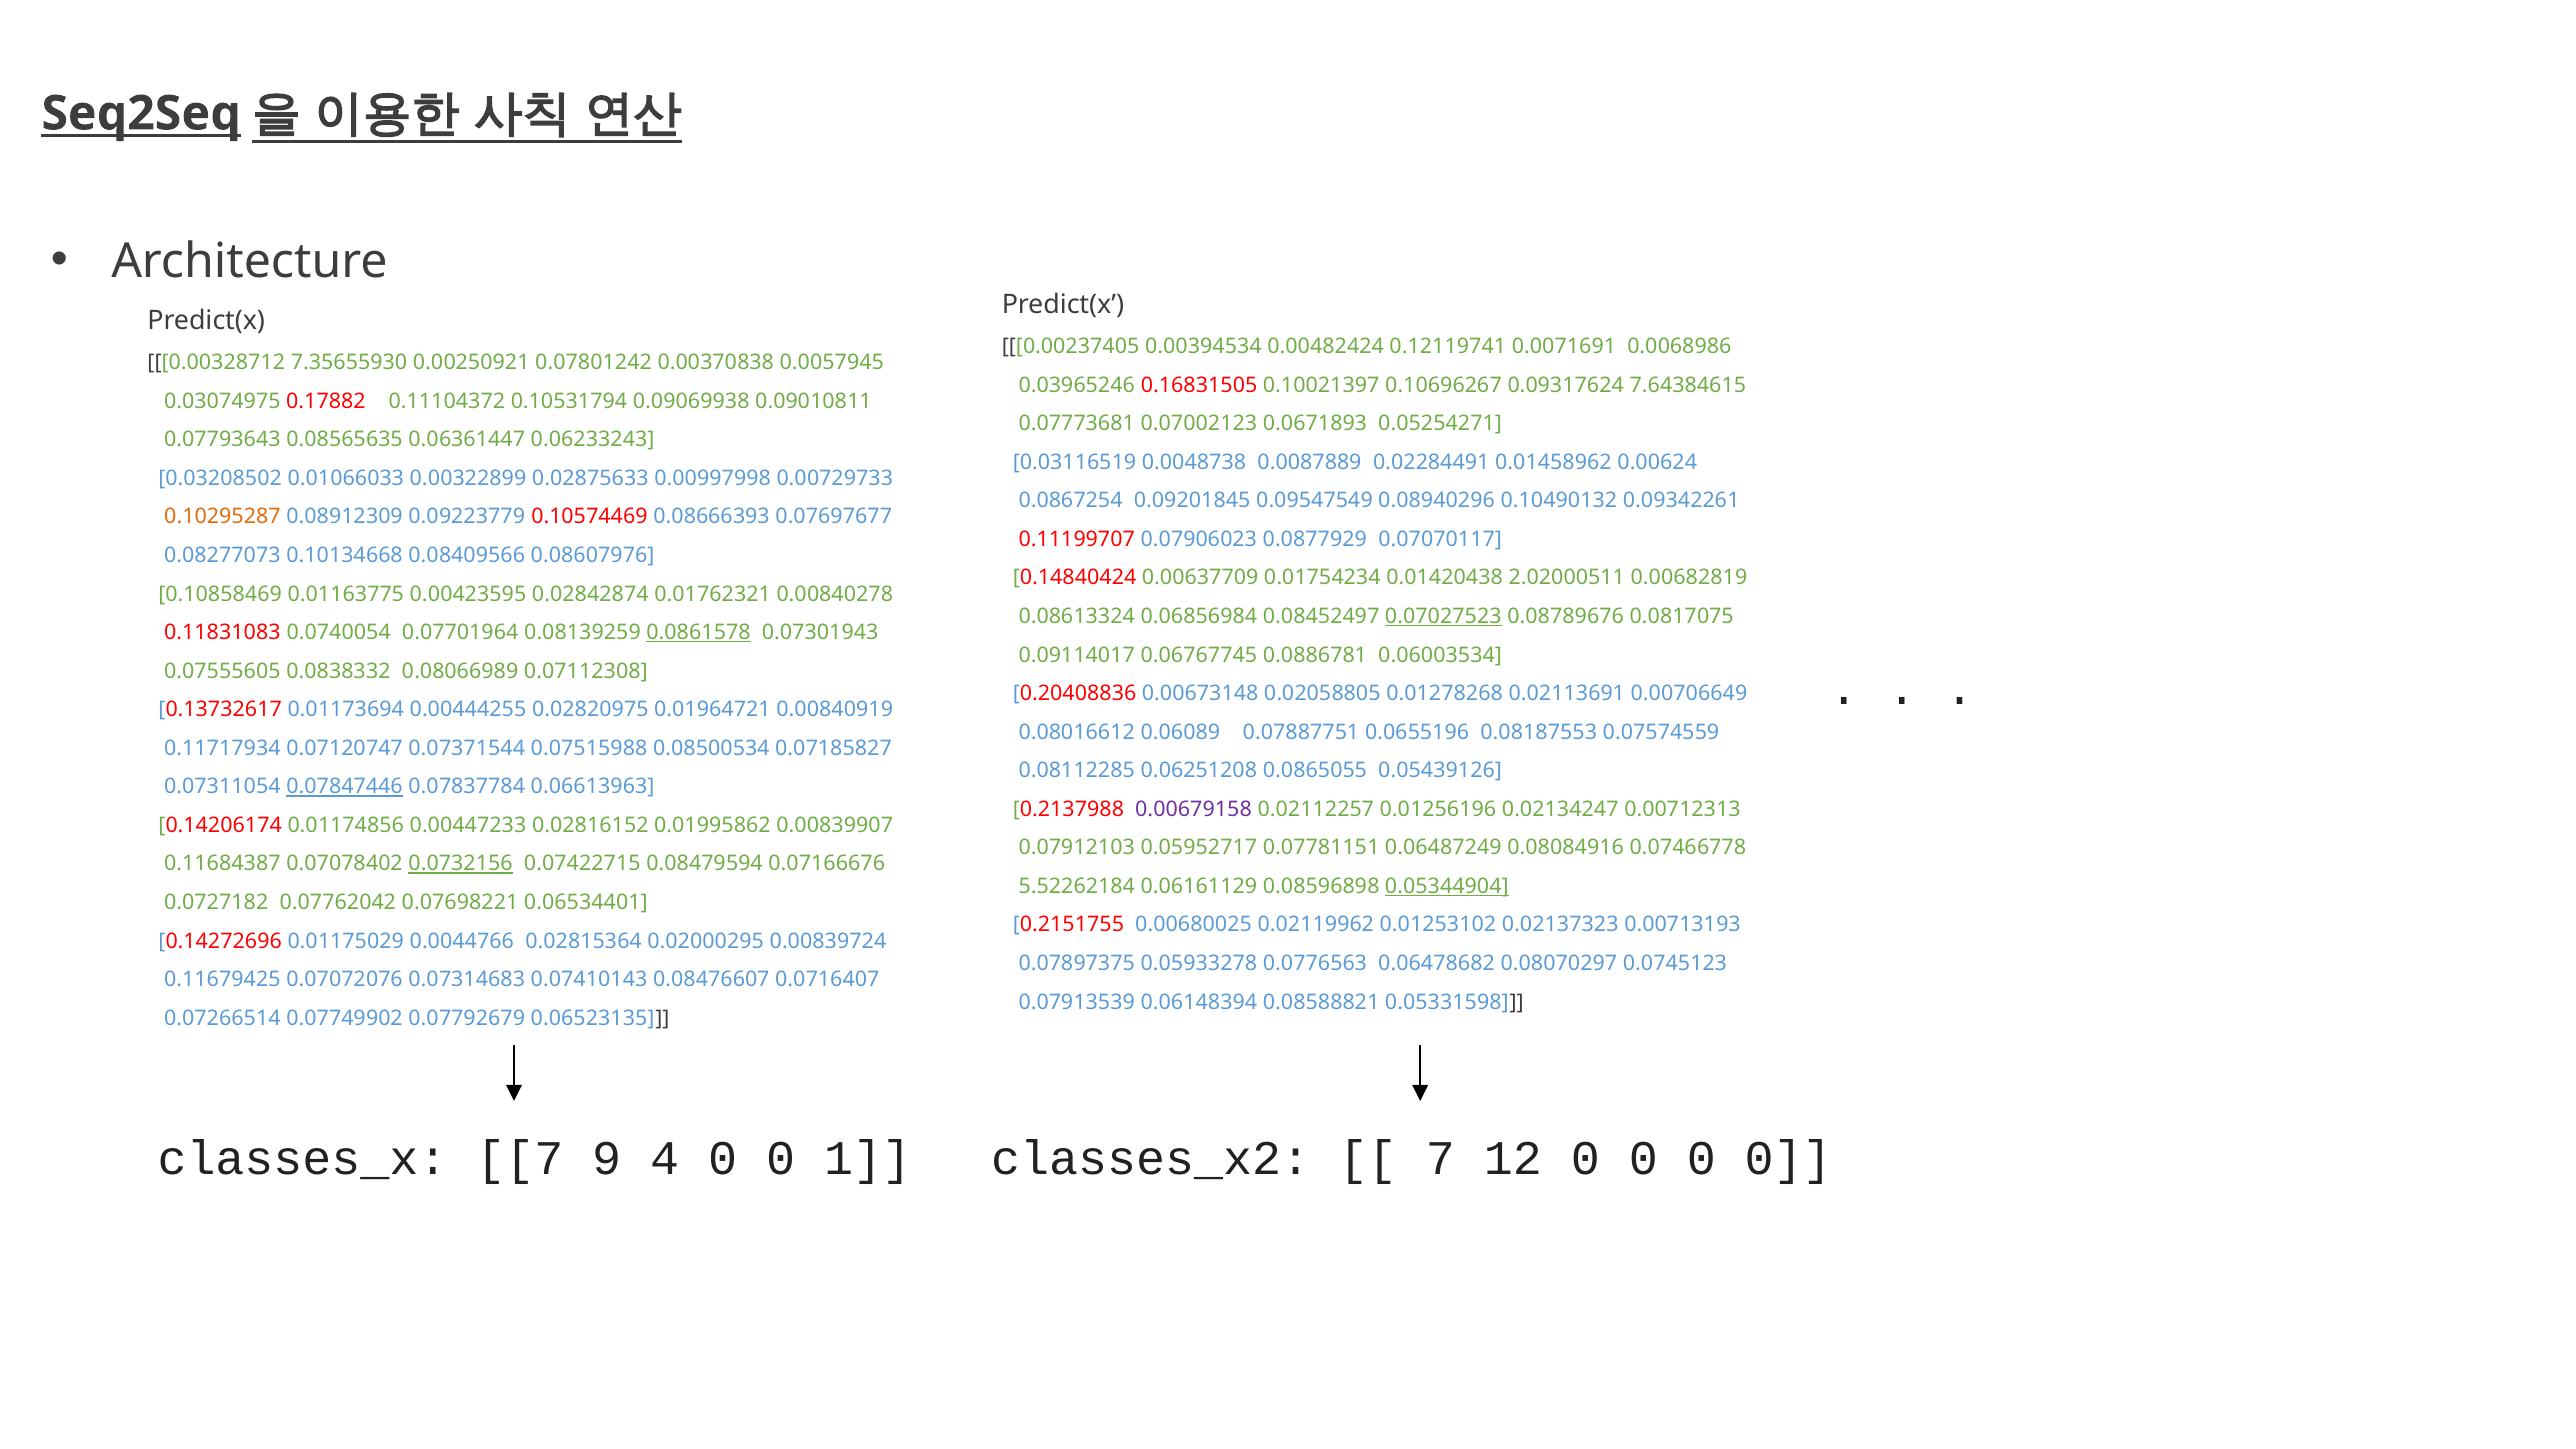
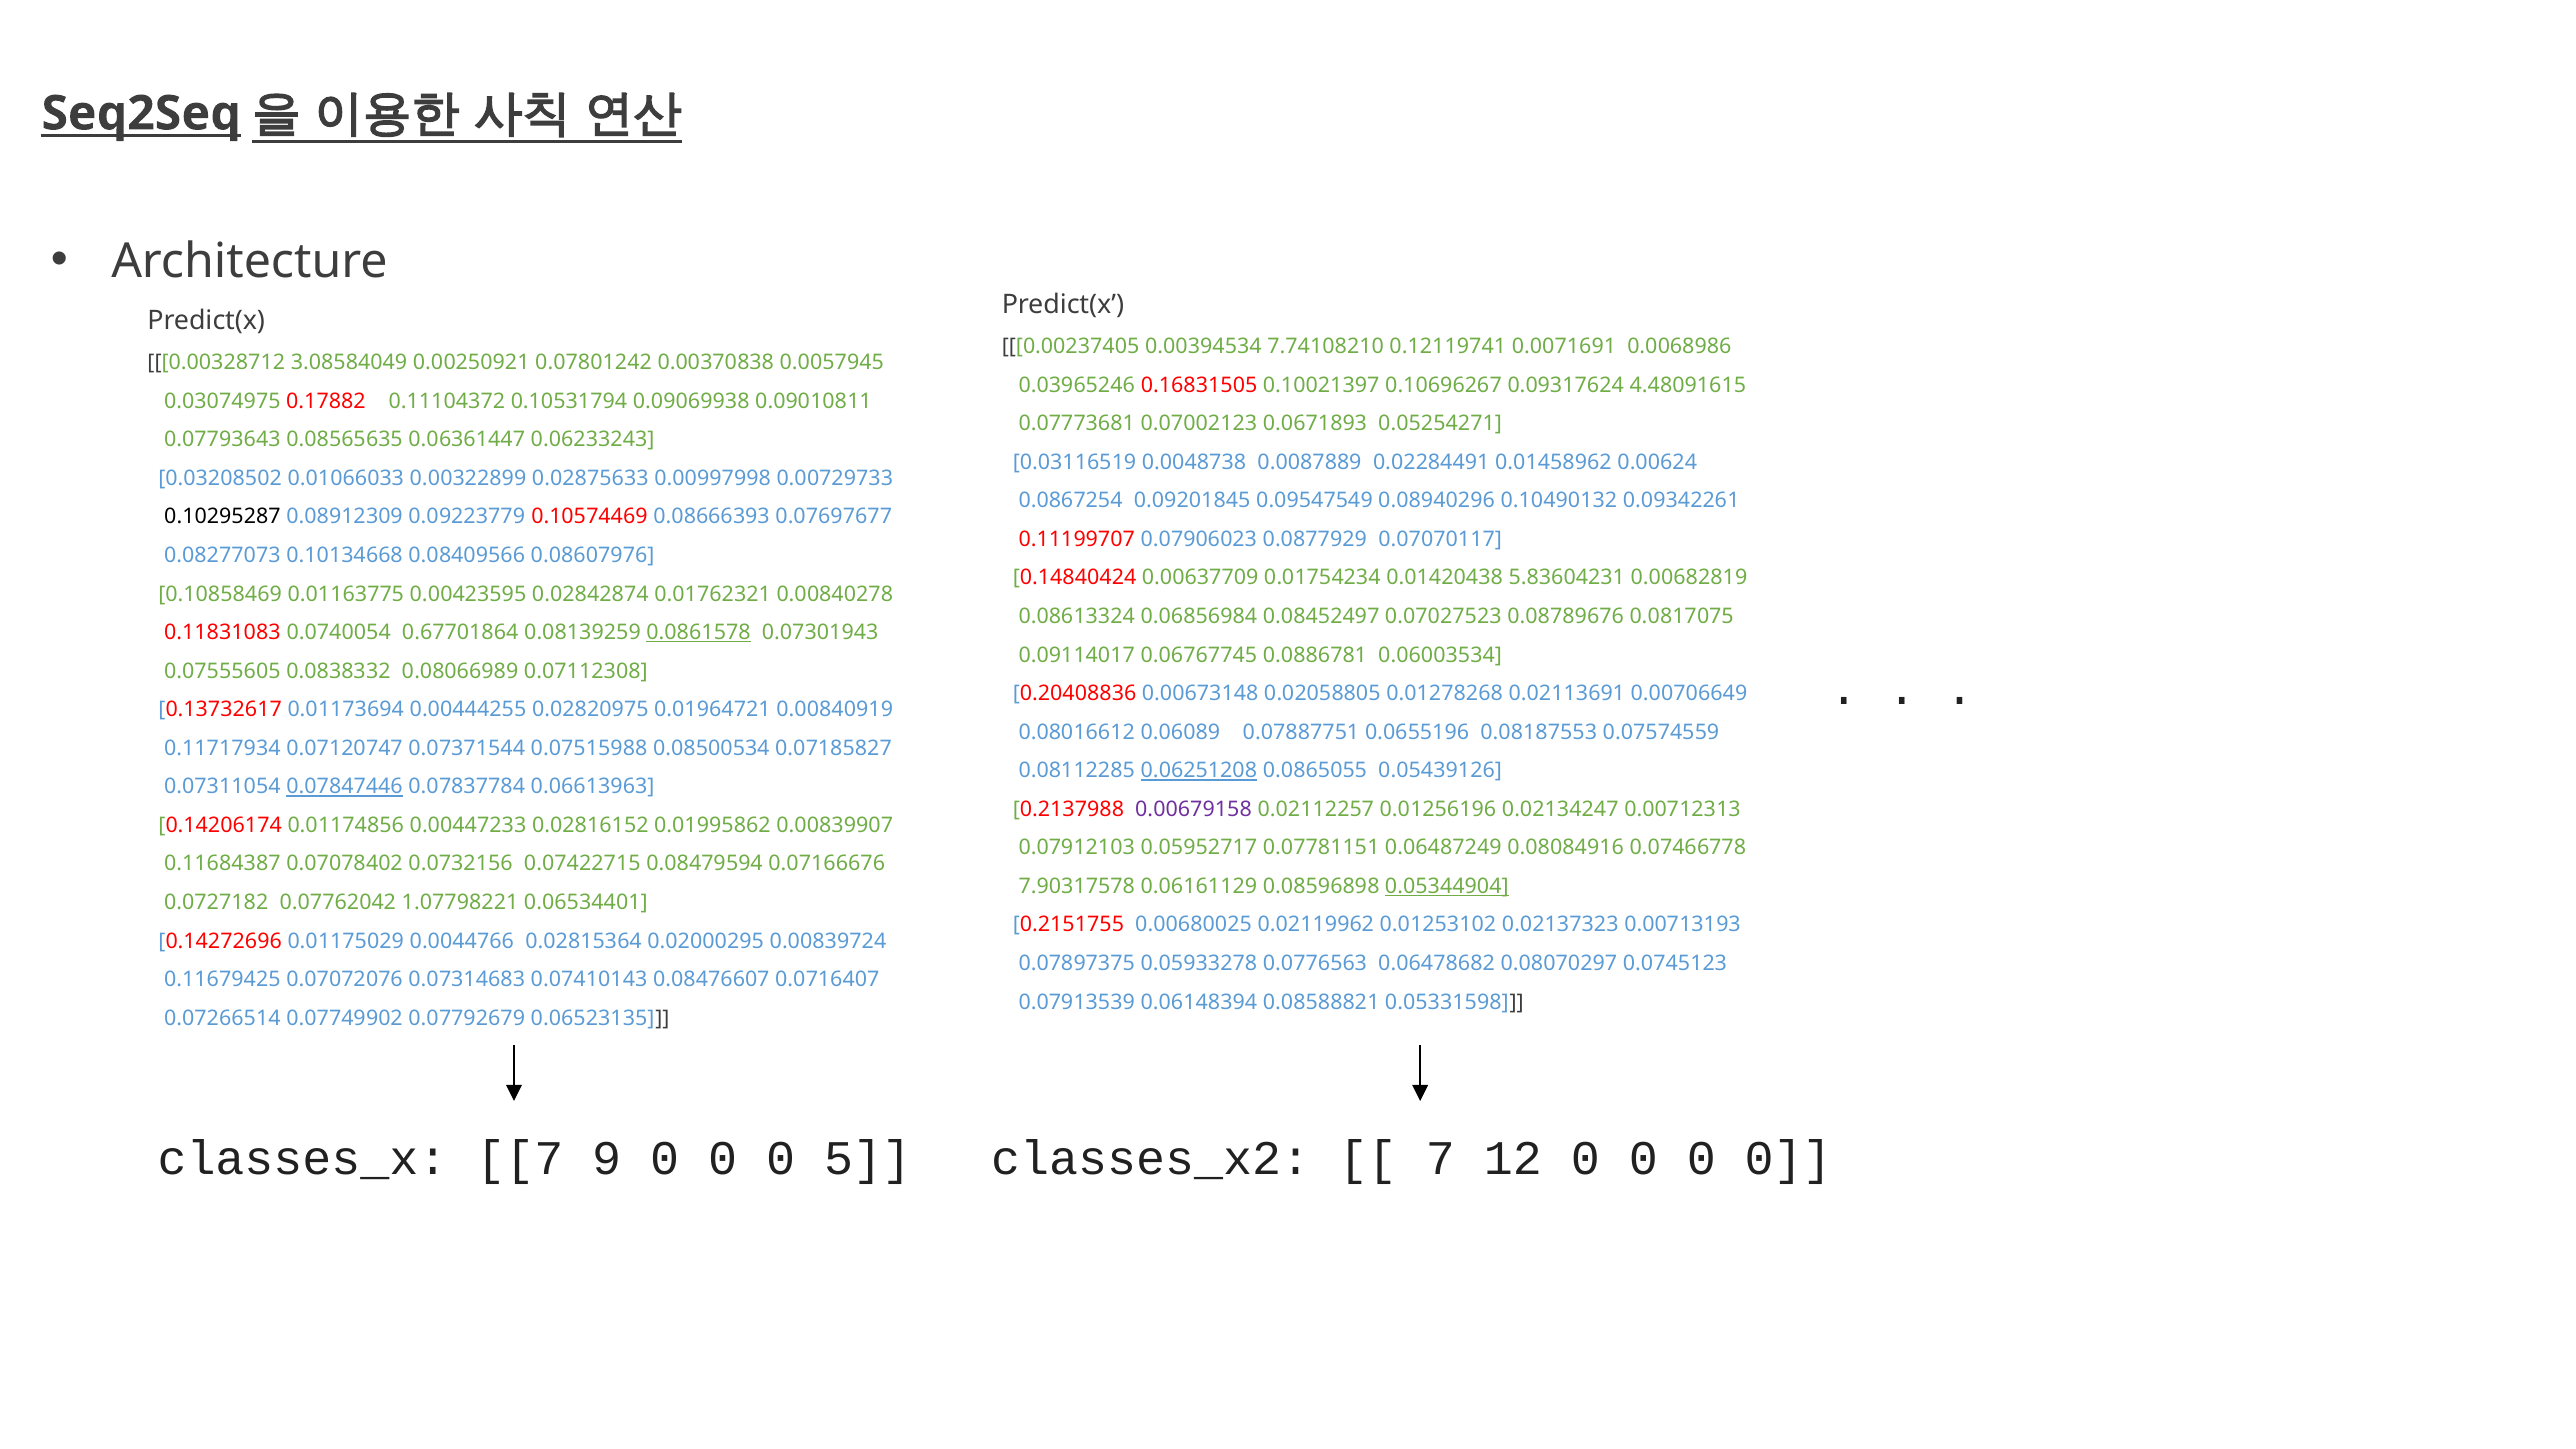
0.00482424: 0.00482424 -> 7.74108210
7.35655930: 7.35655930 -> 3.08584049
7.64384615: 7.64384615 -> 4.48091615
0.10295287 colour: orange -> black
2.02000511: 2.02000511 -> 5.83604231
0.07027523 underline: present -> none
0.07701964: 0.07701964 -> 0.67701864
0.06251208 underline: none -> present
0.0732156 underline: present -> none
5.52262184: 5.52262184 -> 7.90317578
0.07698221: 0.07698221 -> 1.07798221
9 4: 4 -> 0
1: 1 -> 5
